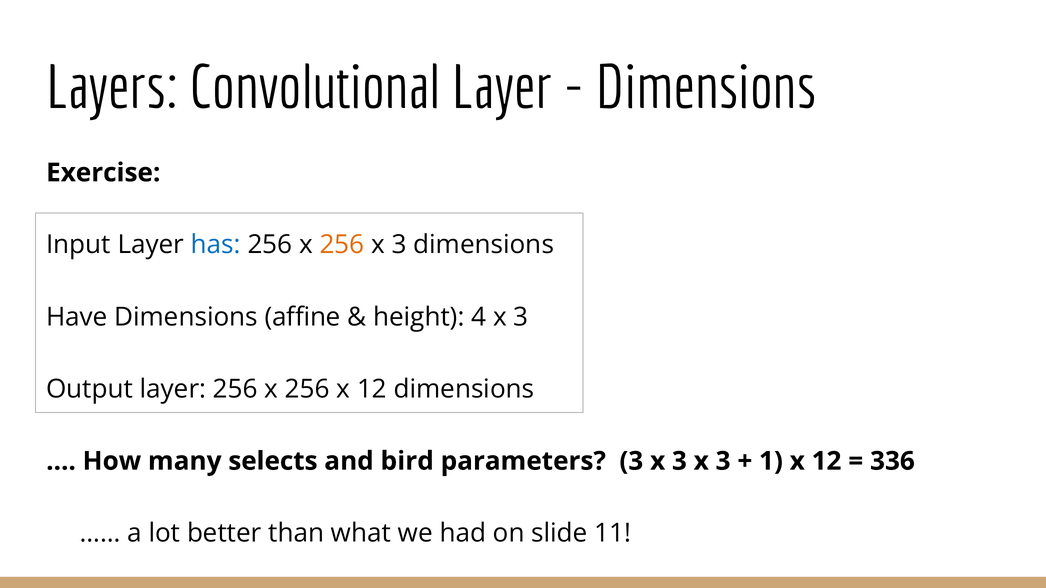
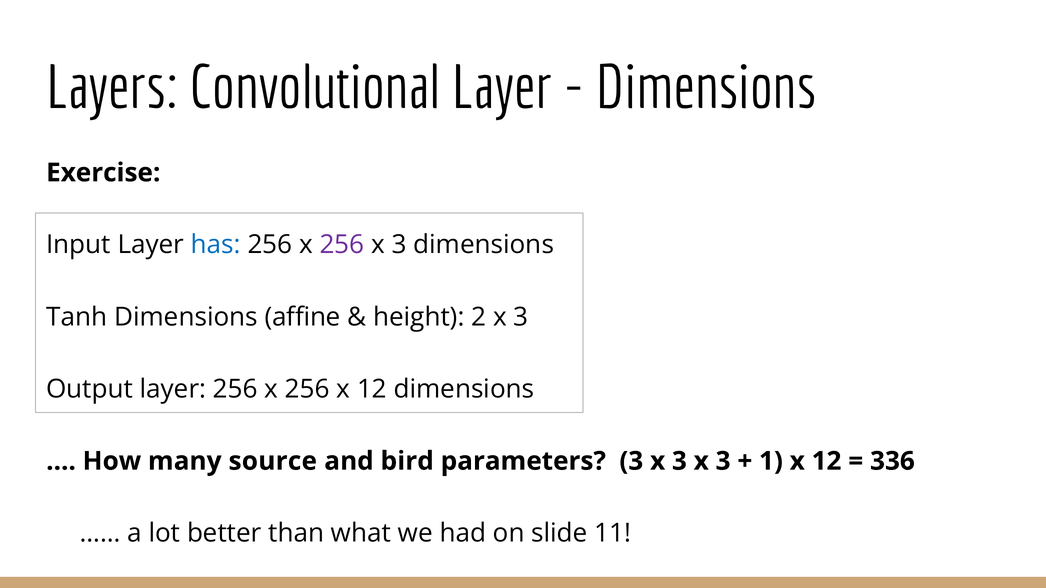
256 at (342, 245) colour: orange -> purple
Have: Have -> Tanh
4: 4 -> 2
selects: selects -> source
